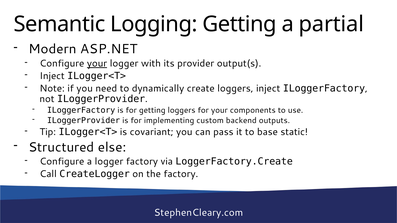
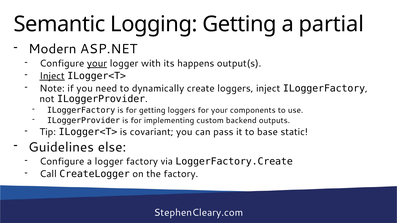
provider: provider -> happens
Inject at (52, 76) underline: none -> present
Structured: Structured -> Guidelines
